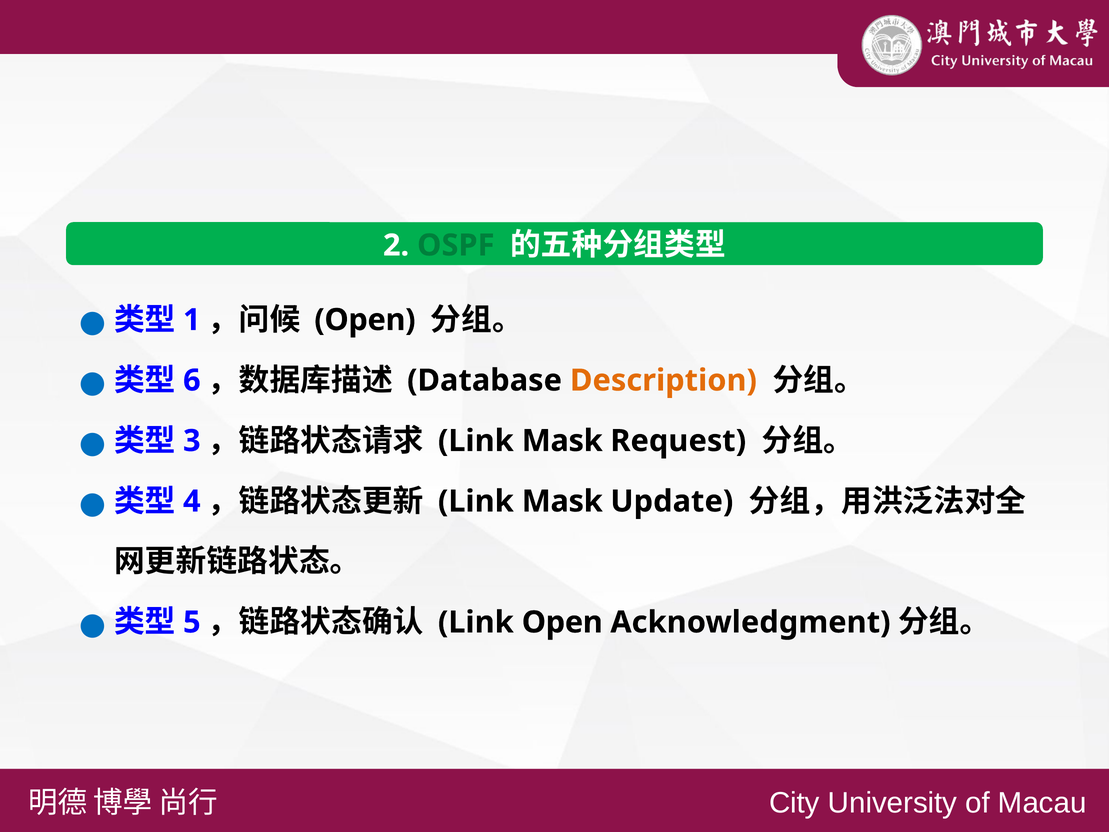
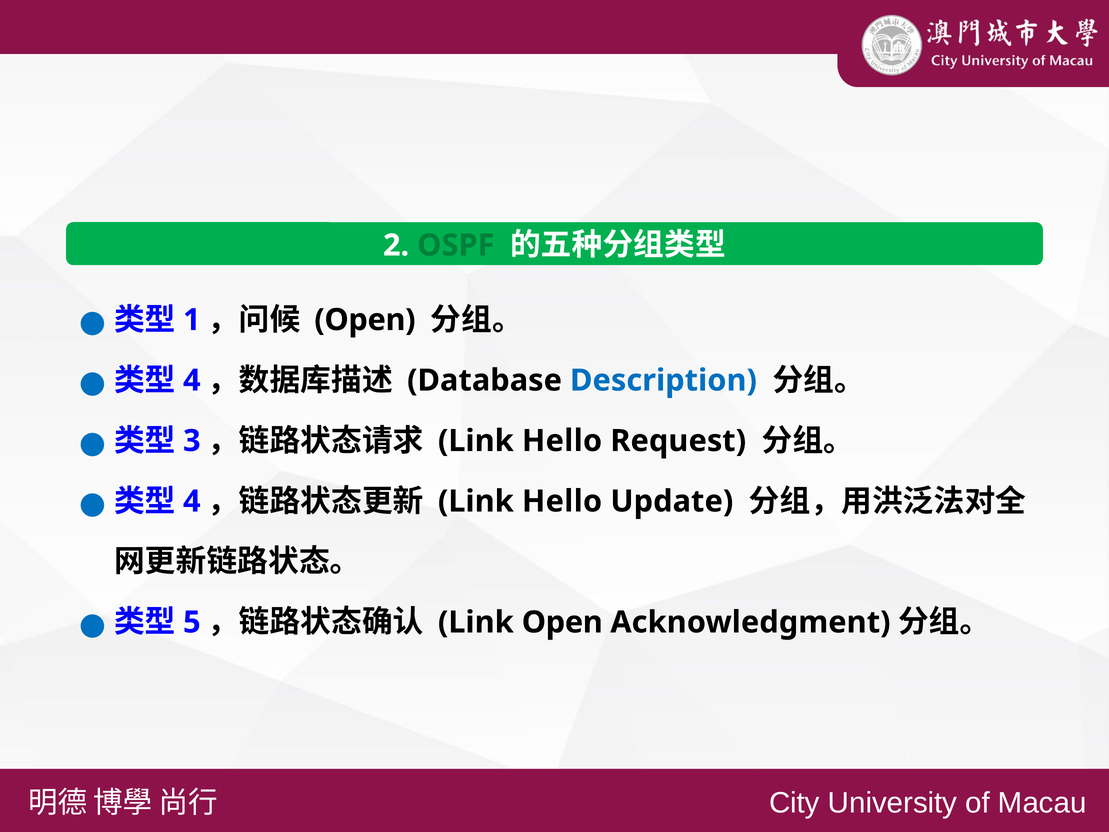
6 at (192, 380): 6 -> 4
Description colour: orange -> blue
Mask at (562, 441): Mask -> Hello
Mask at (562, 501): Mask -> Hello
